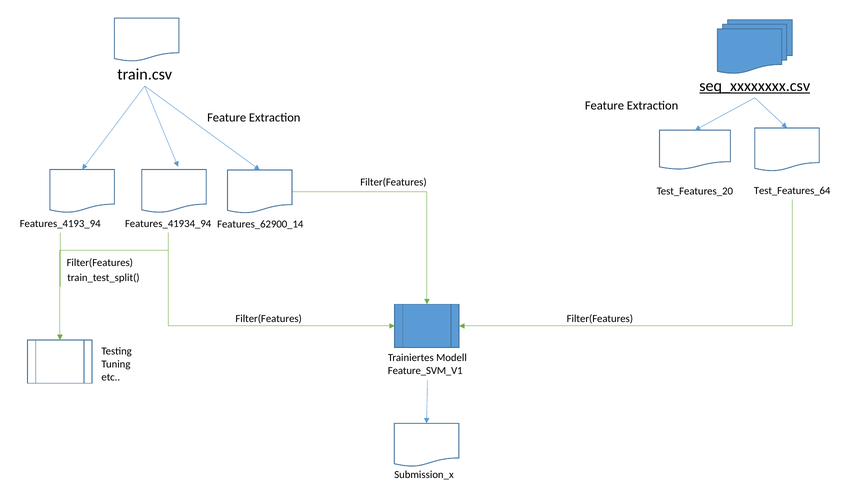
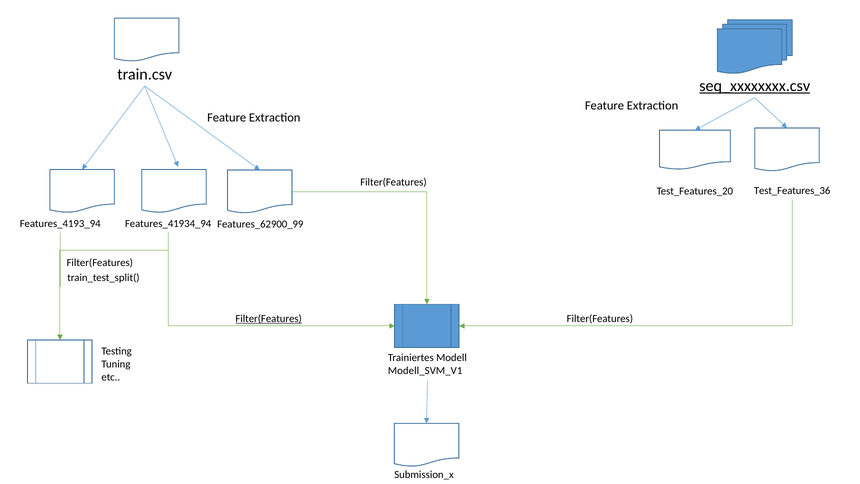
Test_Features_64: Test_Features_64 -> Test_Features_36
Features_62900_14: Features_62900_14 -> Features_62900_99
Filter(Features at (269, 318) underline: none -> present
Feature_SVM_V1: Feature_SVM_V1 -> Modell_SVM_V1
